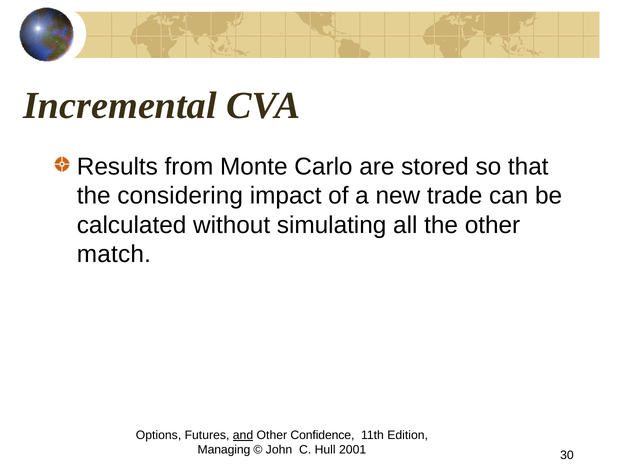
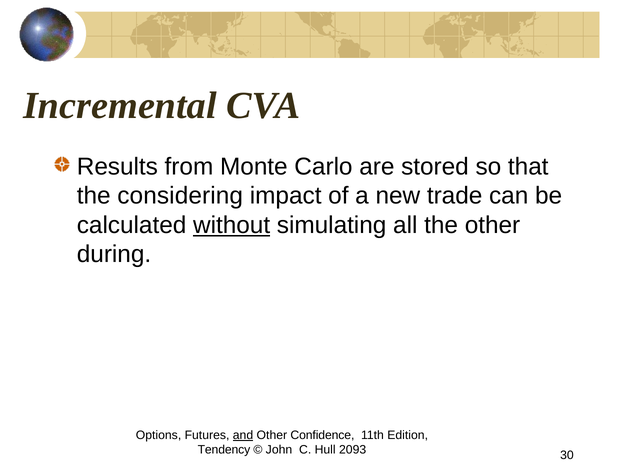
without underline: none -> present
match: match -> during
Managing: Managing -> Tendency
2001: 2001 -> 2093
